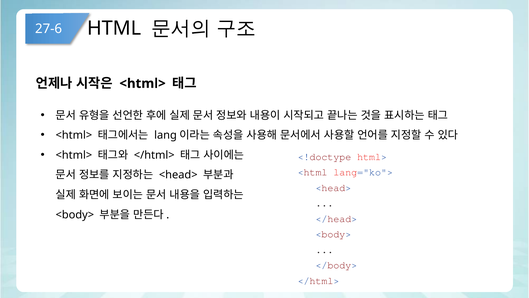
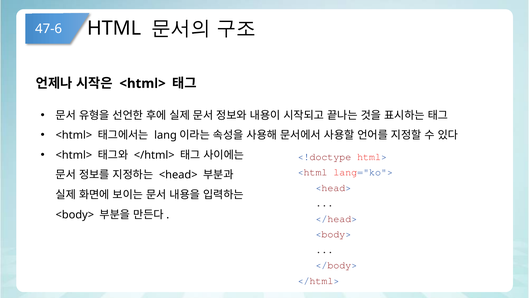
27-6: 27-6 -> 47-6
